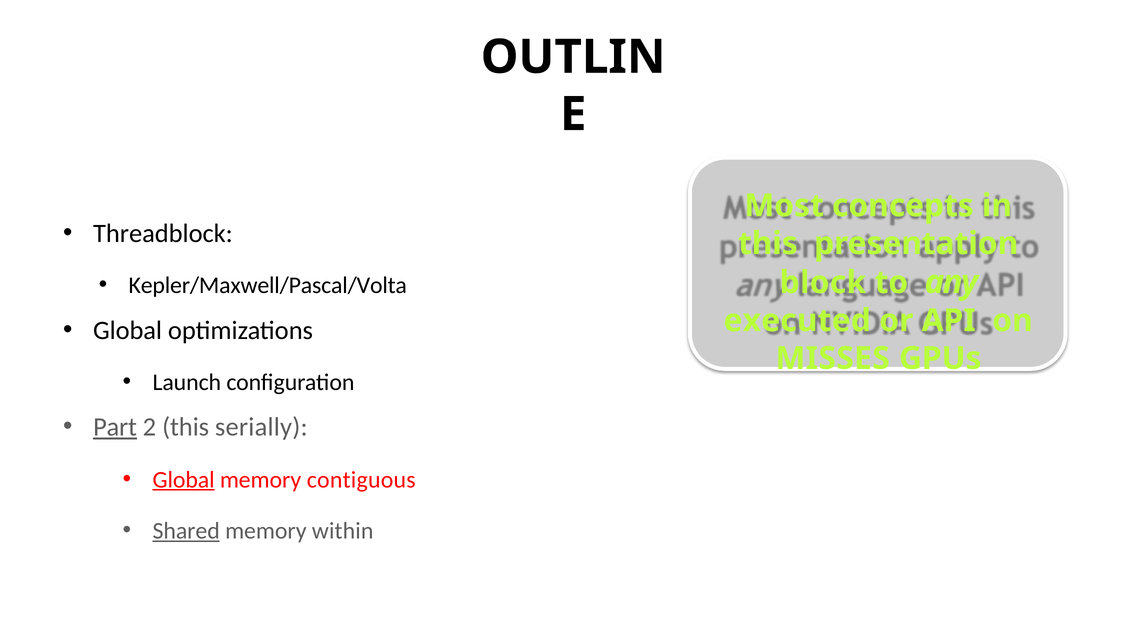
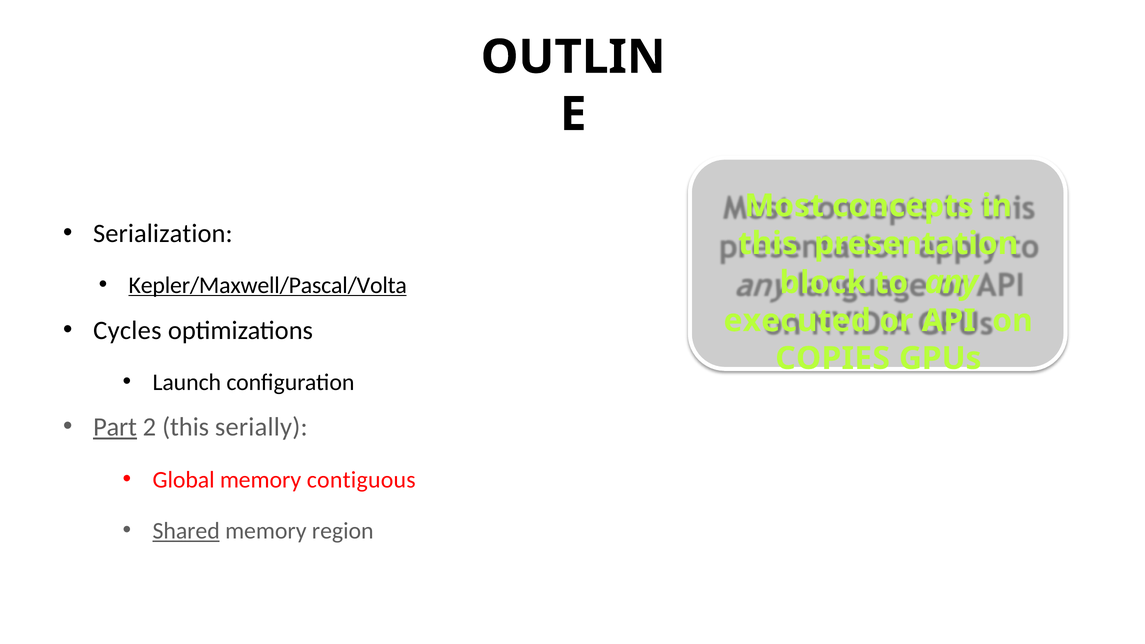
Threadblock: Threadblock -> Serialization
Kepler/Maxwell/Pascal/Volta underline: none -> present
Global at (128, 330): Global -> Cycles
MISSES: MISSES -> COPIES
Global at (184, 480) underline: present -> none
within: within -> region
